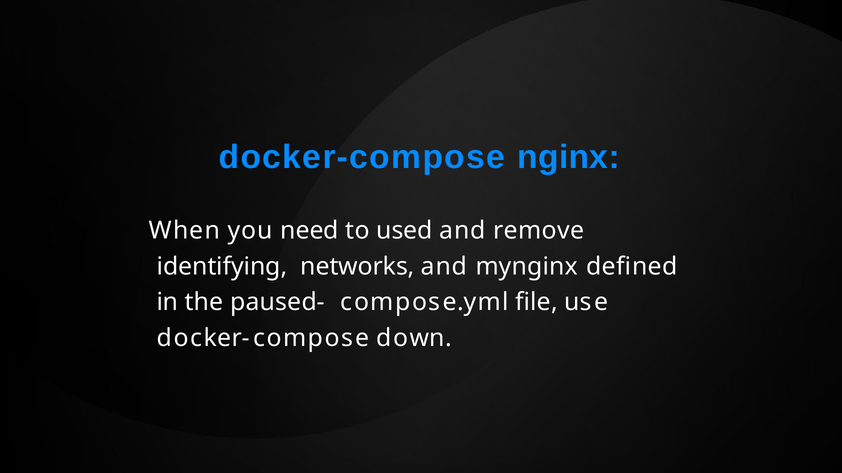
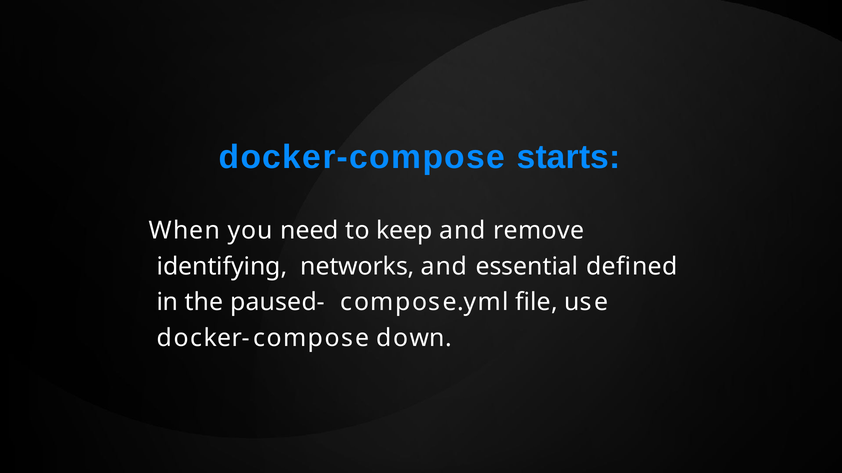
nginx: nginx -> starts
used: used -> keep
mynginx: mynginx -> essential
